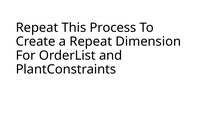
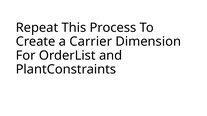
a Repeat: Repeat -> Carrier
